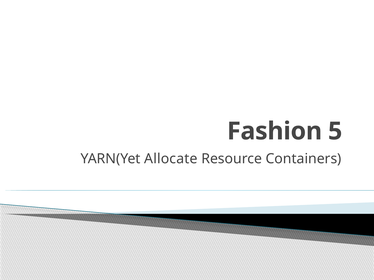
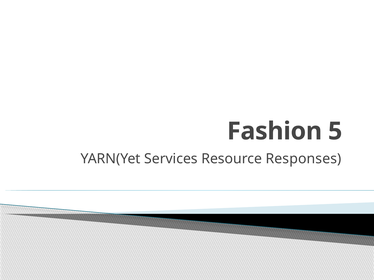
Allocate: Allocate -> Services
Containers: Containers -> Responses
